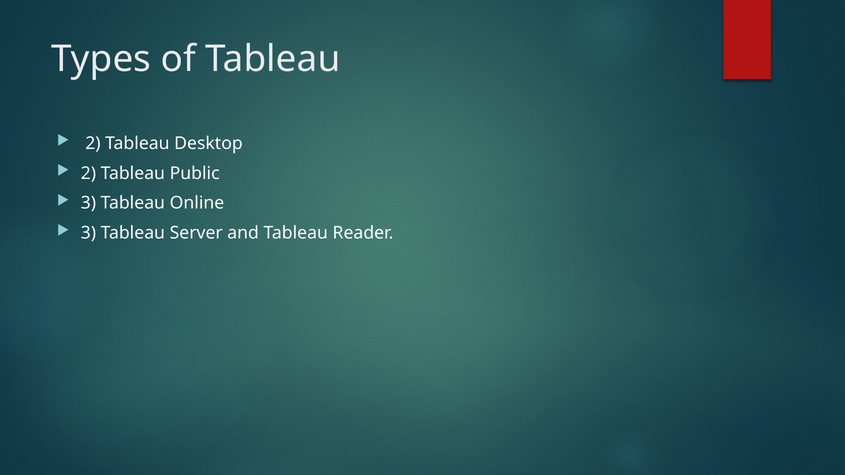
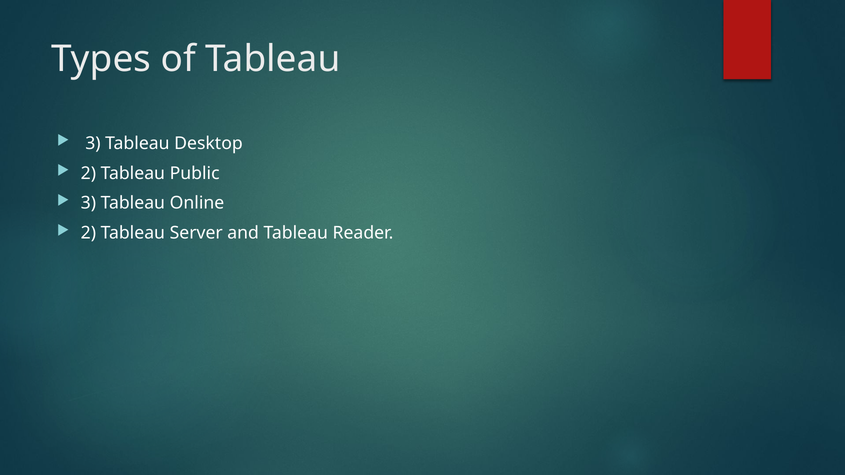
2 at (93, 143): 2 -> 3
3 at (88, 233): 3 -> 2
